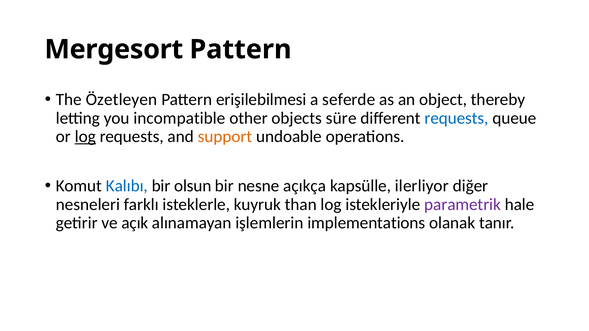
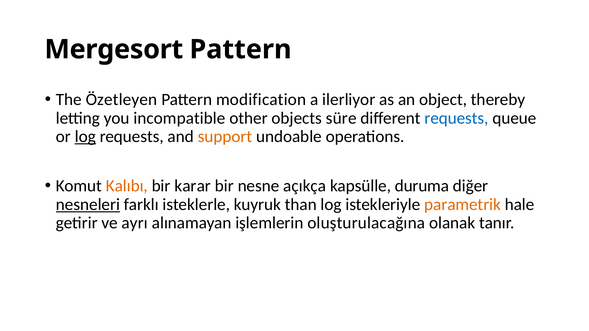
erişilebilmesi: erişilebilmesi -> modification
seferde: seferde -> ilerliyor
Kalıbı colour: blue -> orange
olsun: olsun -> karar
ilerliyor: ilerliyor -> duruma
nesneleri underline: none -> present
parametrik colour: purple -> orange
açık: açık -> ayrı
implementations: implementations -> oluşturulacağına
